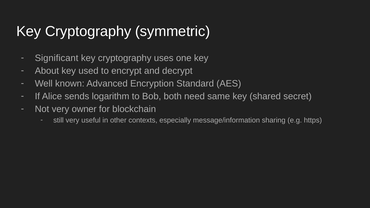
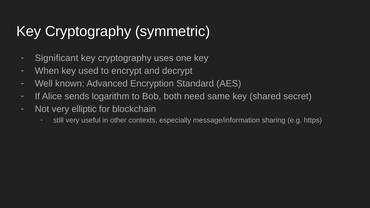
About: About -> When
owner: owner -> elliptic
